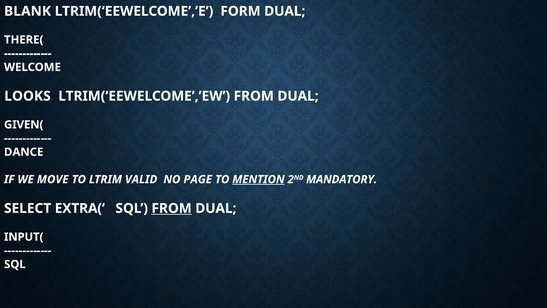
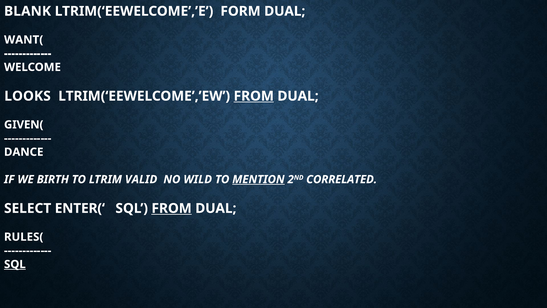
THERE(: THERE( -> WANT(
FROM at (254, 96) underline: none -> present
MOVE: MOVE -> BIRTH
PAGE: PAGE -> WILD
MANDATORY: MANDATORY -> CORRELATED
EXTRA(‘: EXTRA(‘ -> ENTER(‘
INPUT(: INPUT( -> RULES(
SQL at (15, 264) underline: none -> present
